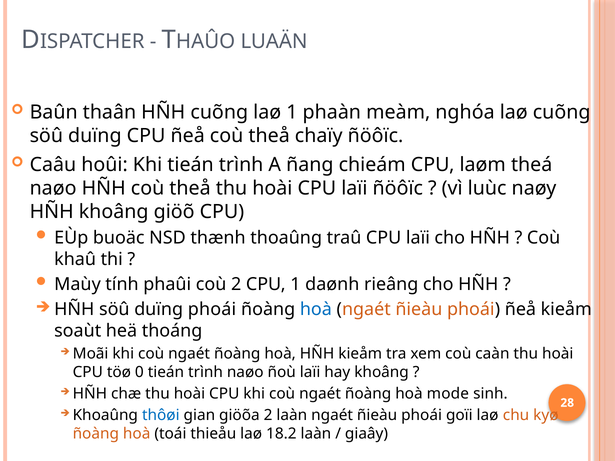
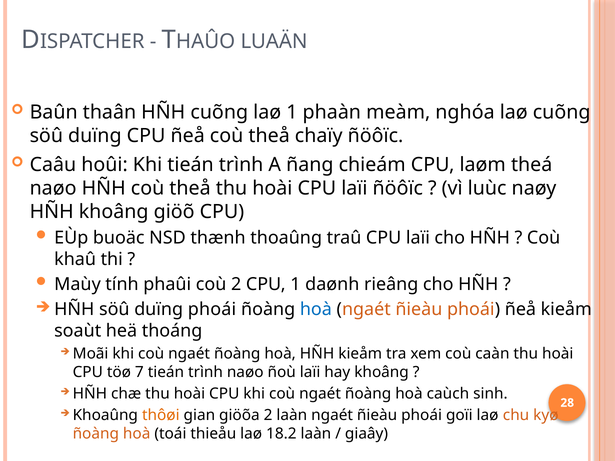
0: 0 -> 7
mode: mode -> caùch
thôøi colour: blue -> orange
